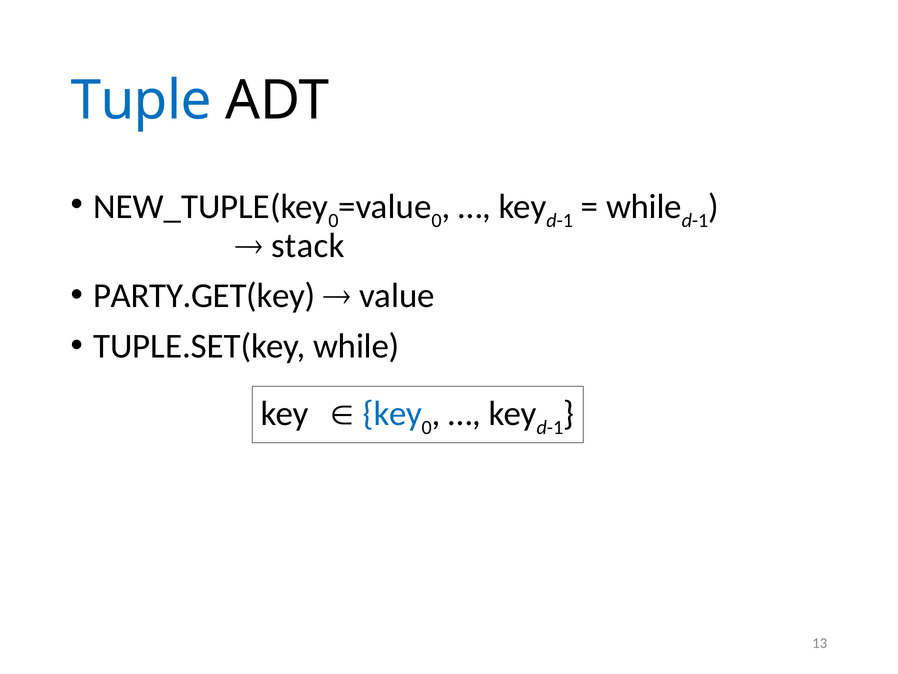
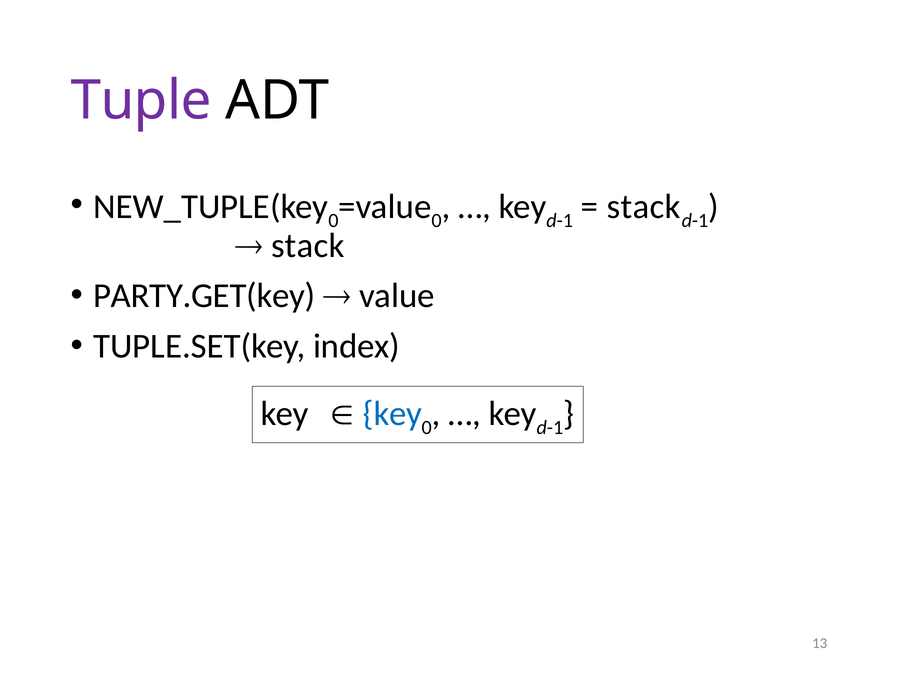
Tuple colour: blue -> purple
while at (644, 207): while -> stack
TUPLE.SET(key while: while -> index
